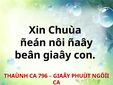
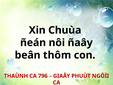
beân giaây: giaây -> thôm
